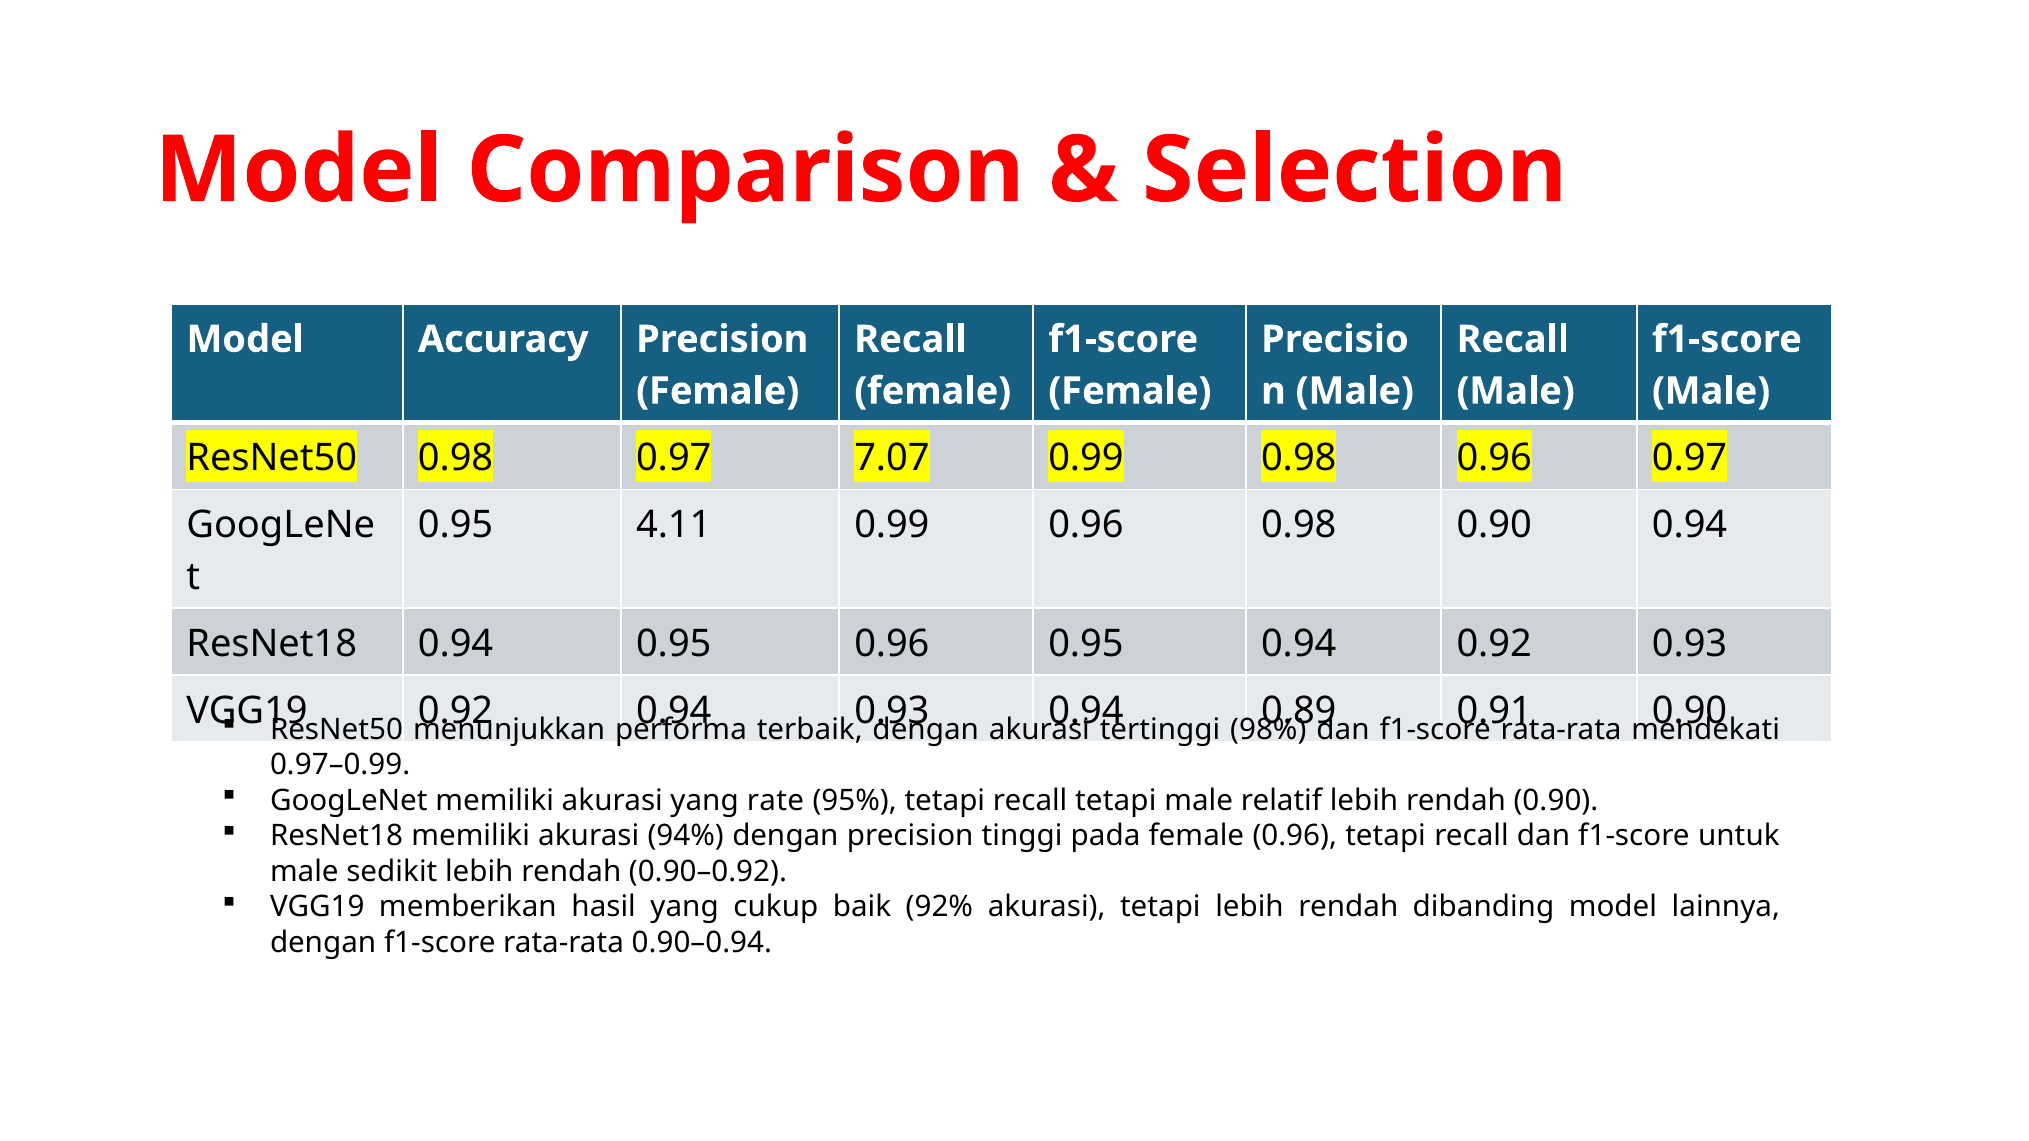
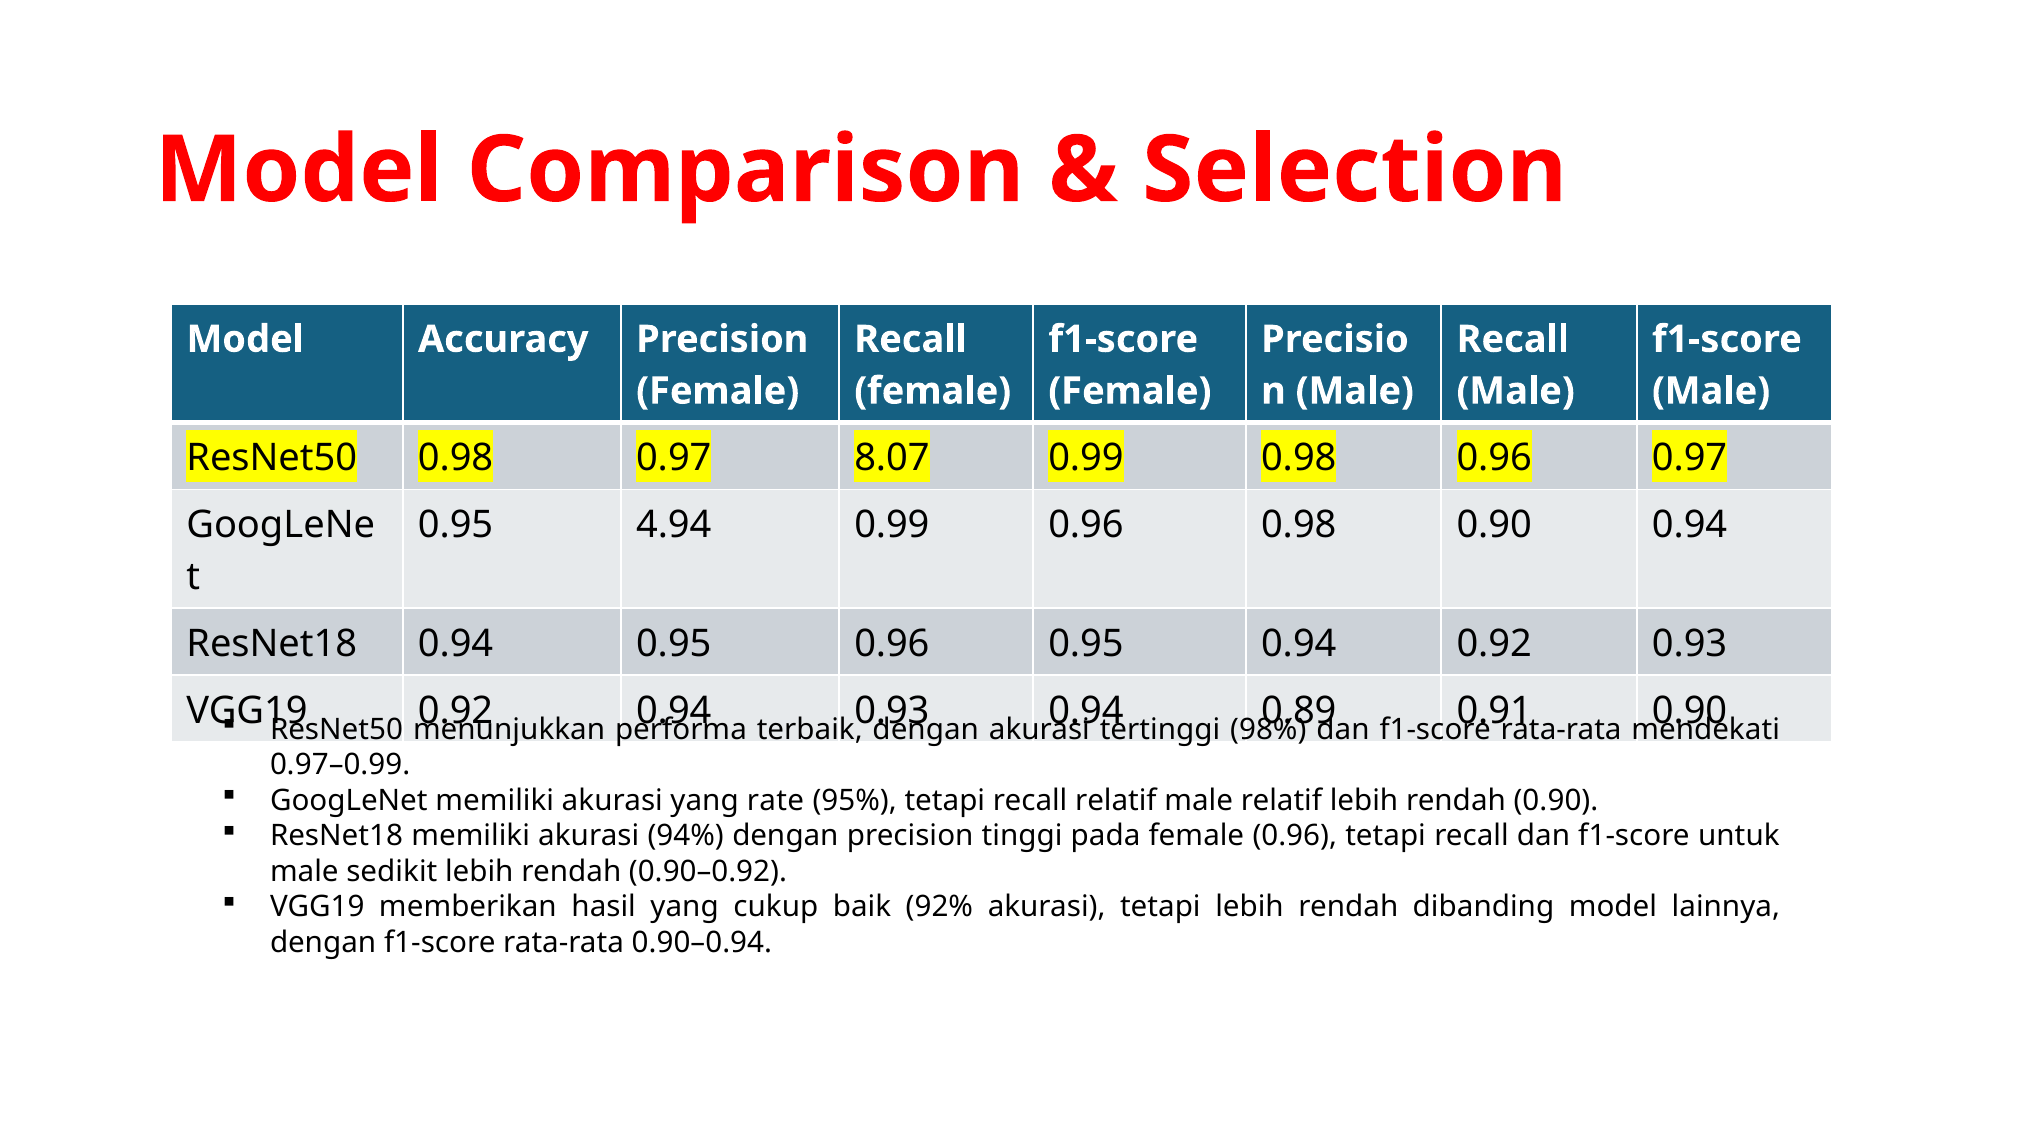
7.07: 7.07 -> 8.07
4.11: 4.11 -> 4.94
recall tetapi: tetapi -> relatif
